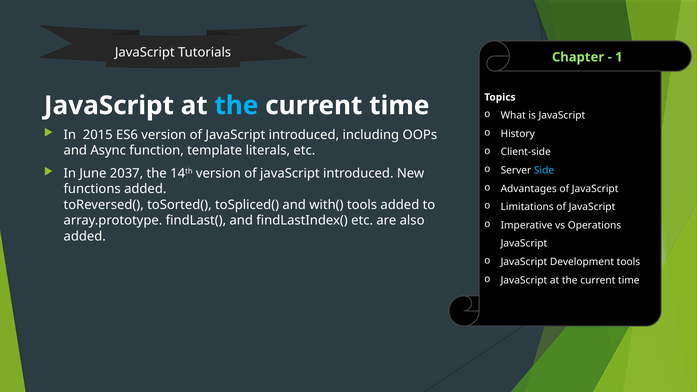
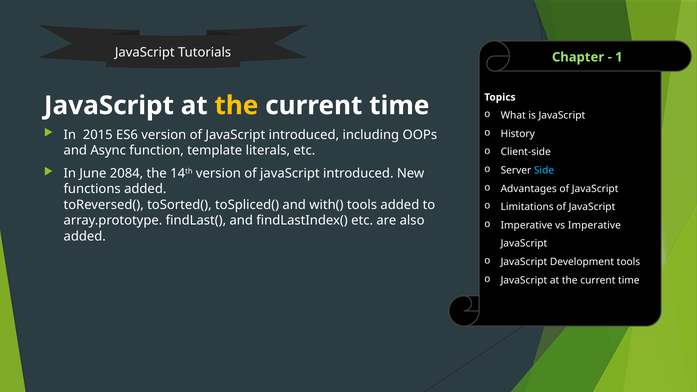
the at (236, 106) colour: light blue -> yellow
2037: 2037 -> 2084
vs Operations: Operations -> Imperative
